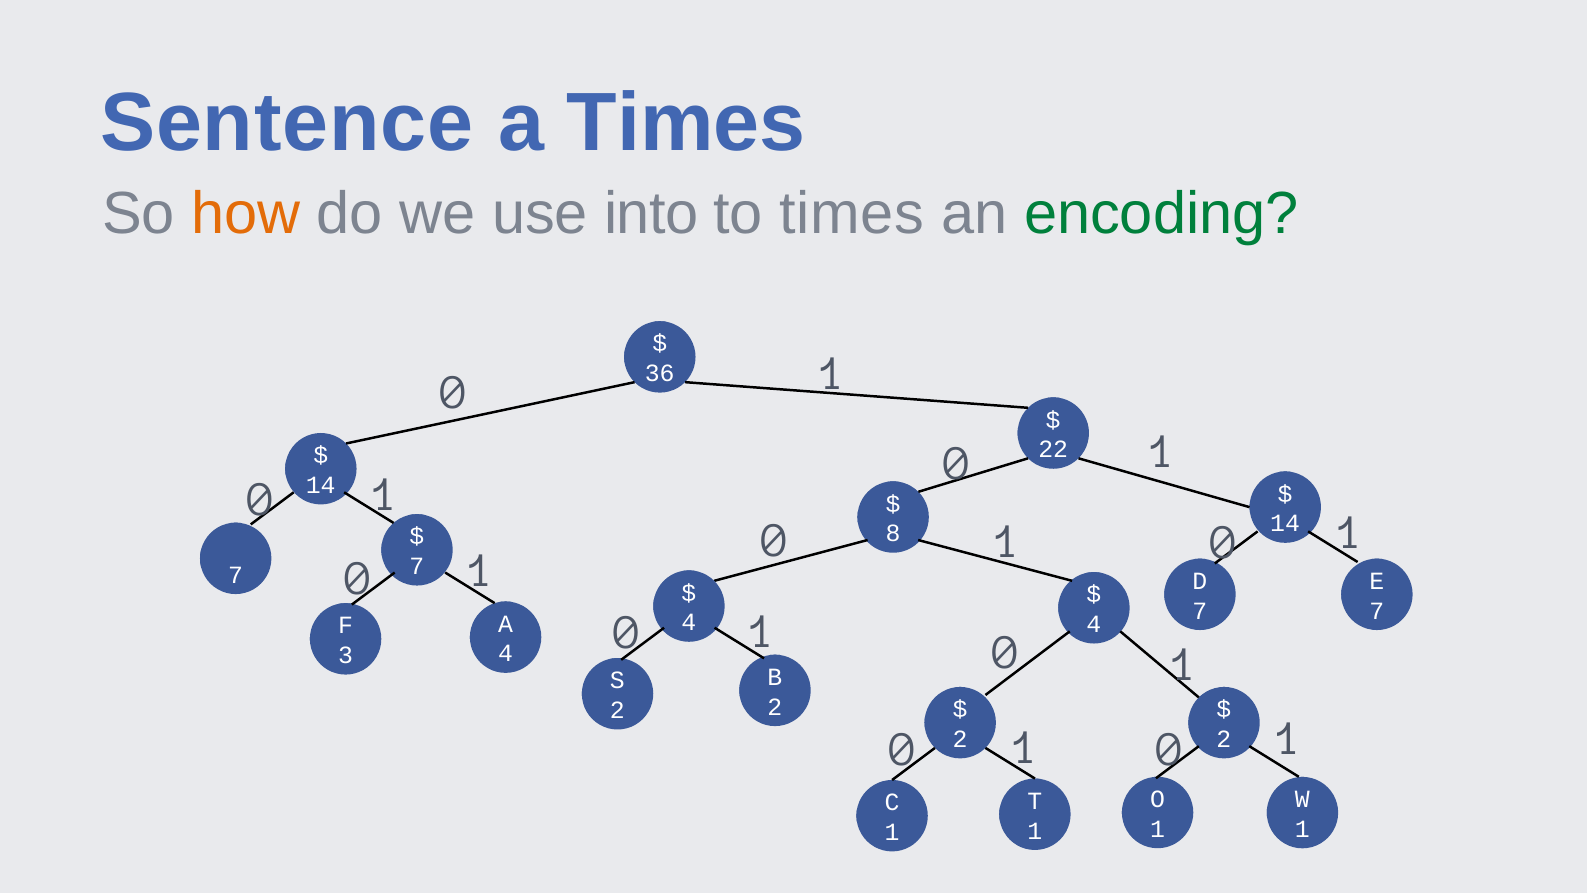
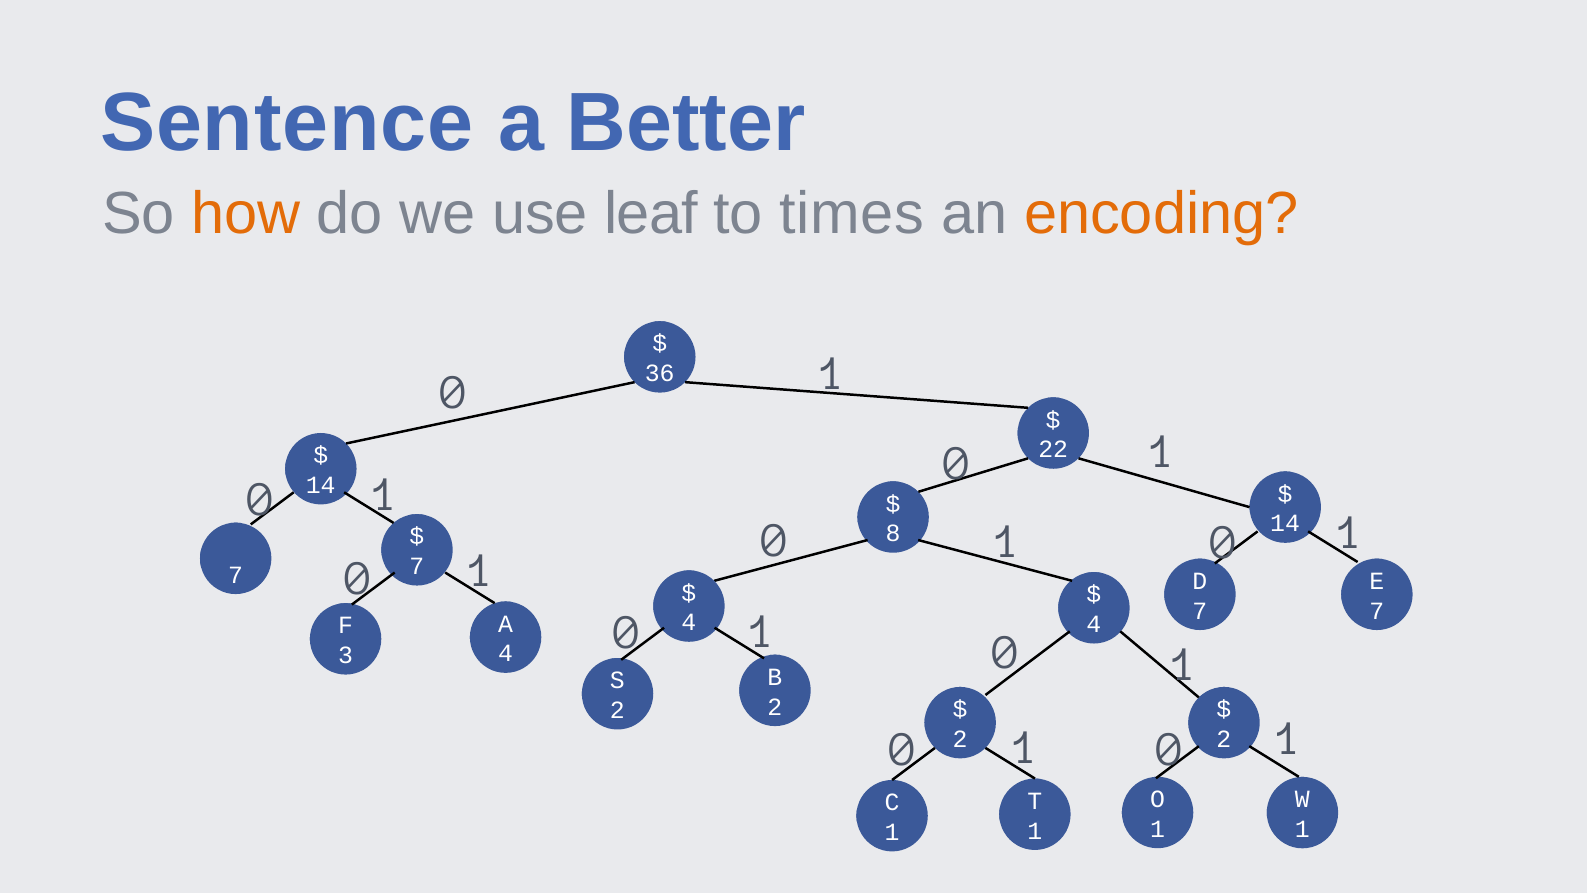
a Times: Times -> Better
into: into -> leaf
encoding colour: green -> orange
